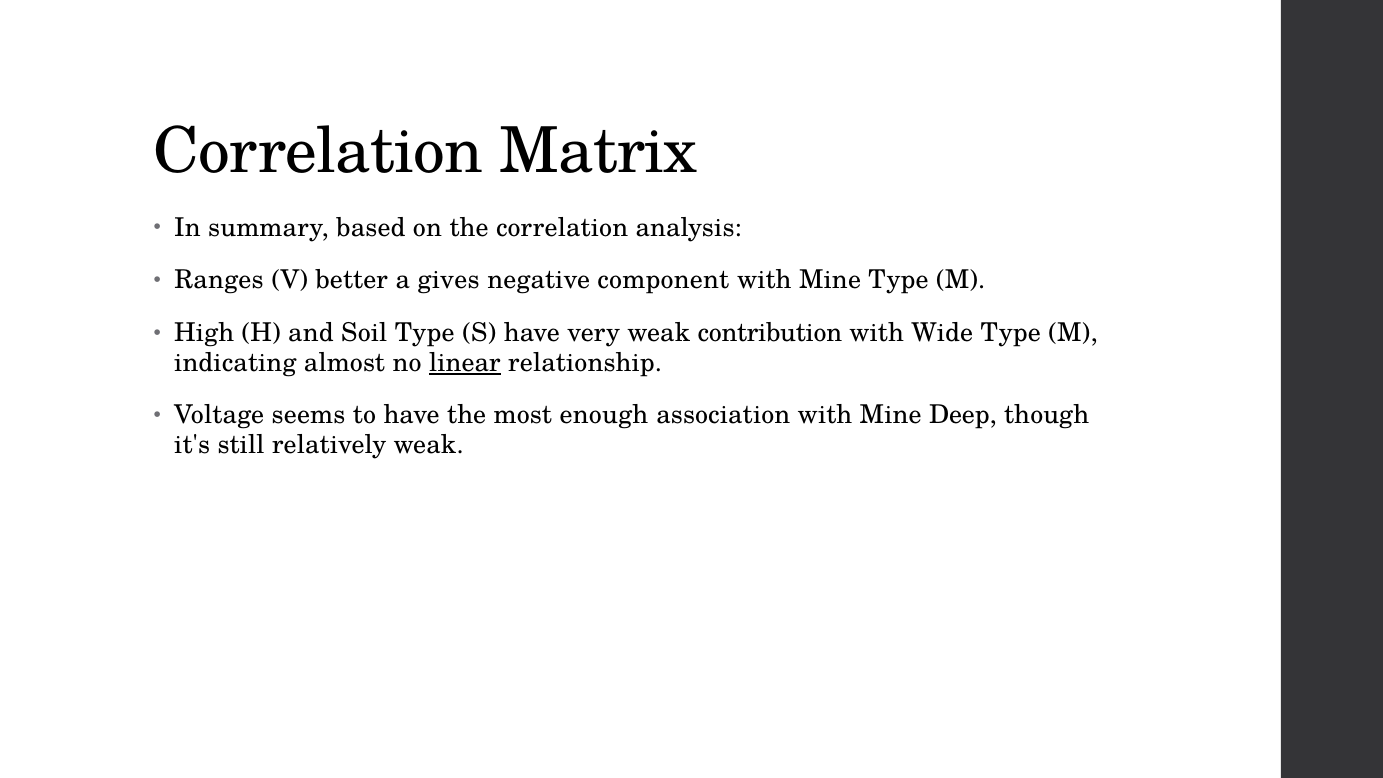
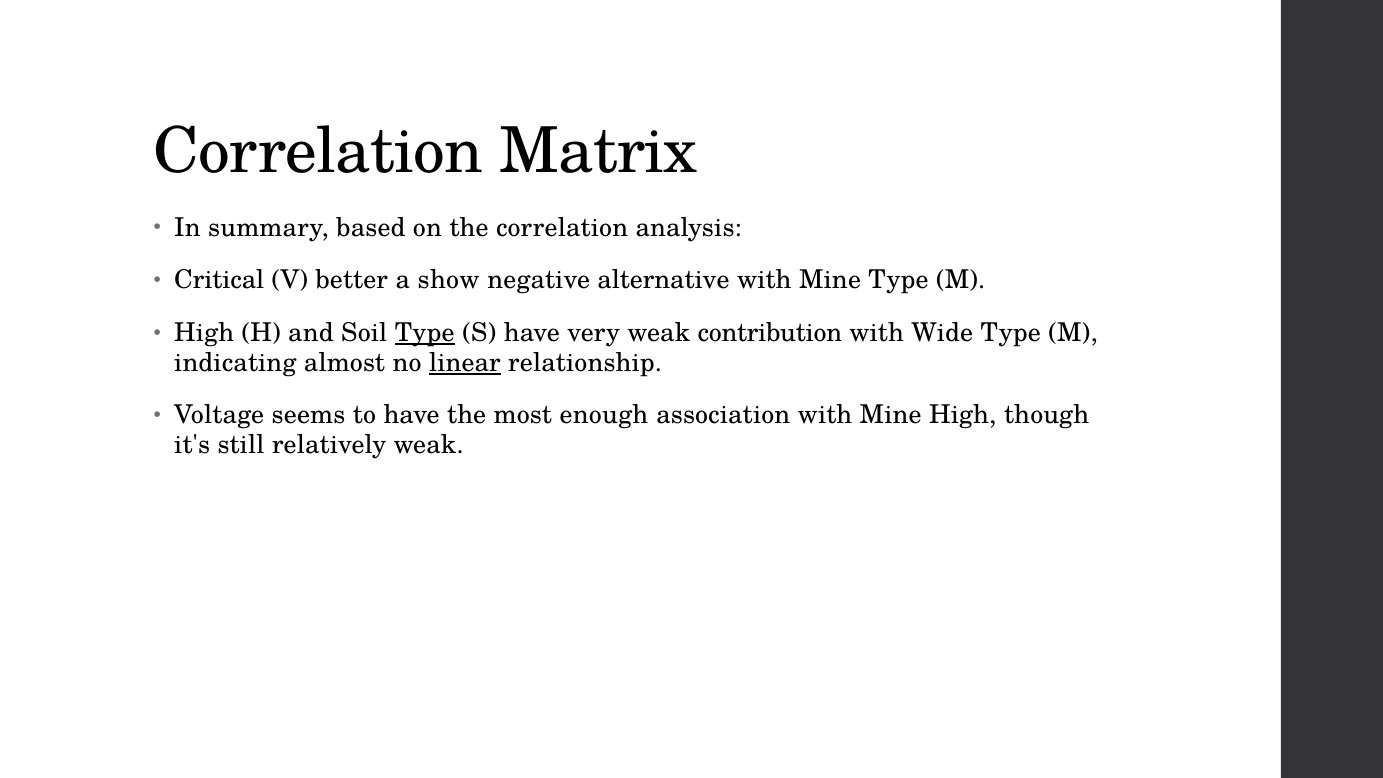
Ranges: Ranges -> Critical
gives: gives -> show
component: component -> alternative
Type at (425, 333) underline: none -> present
Mine Deep: Deep -> High
